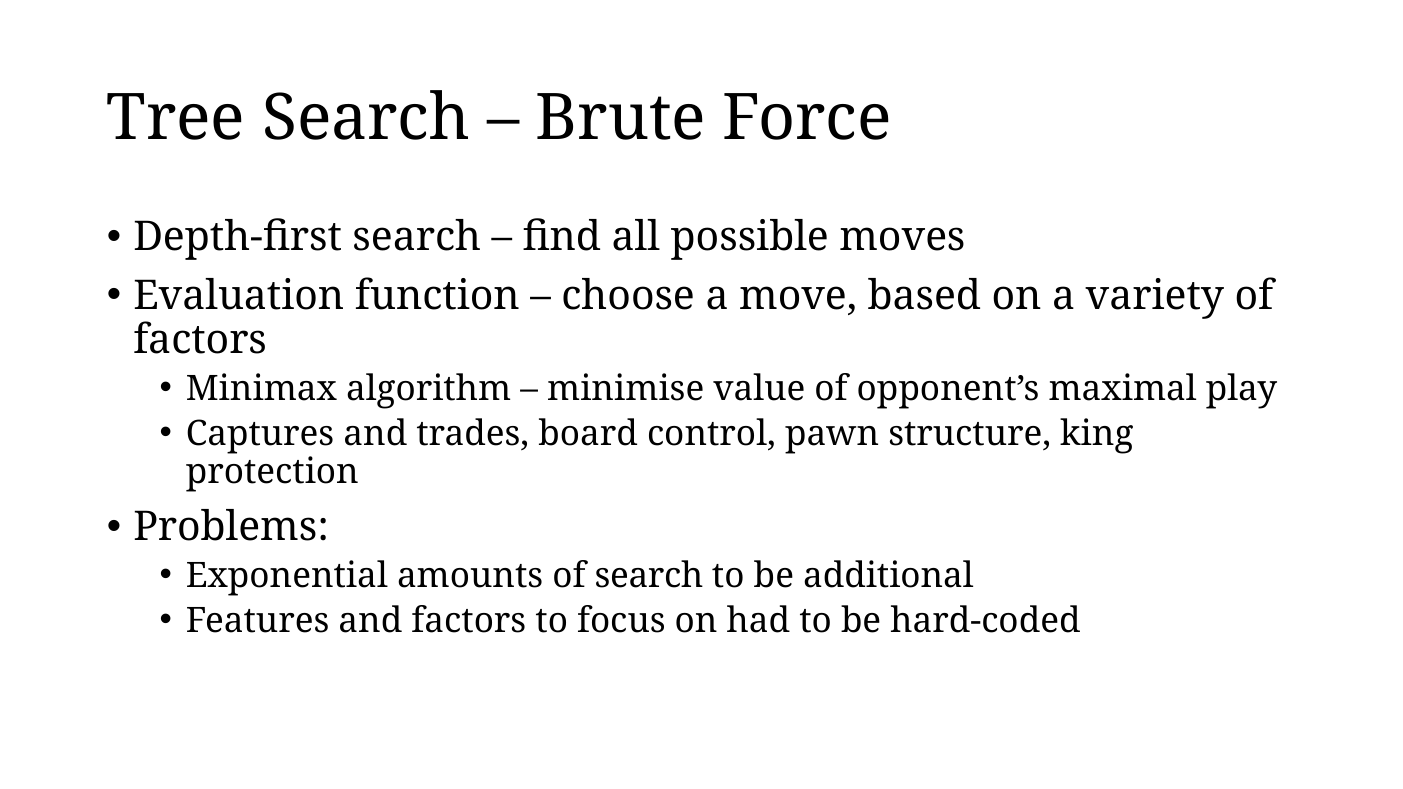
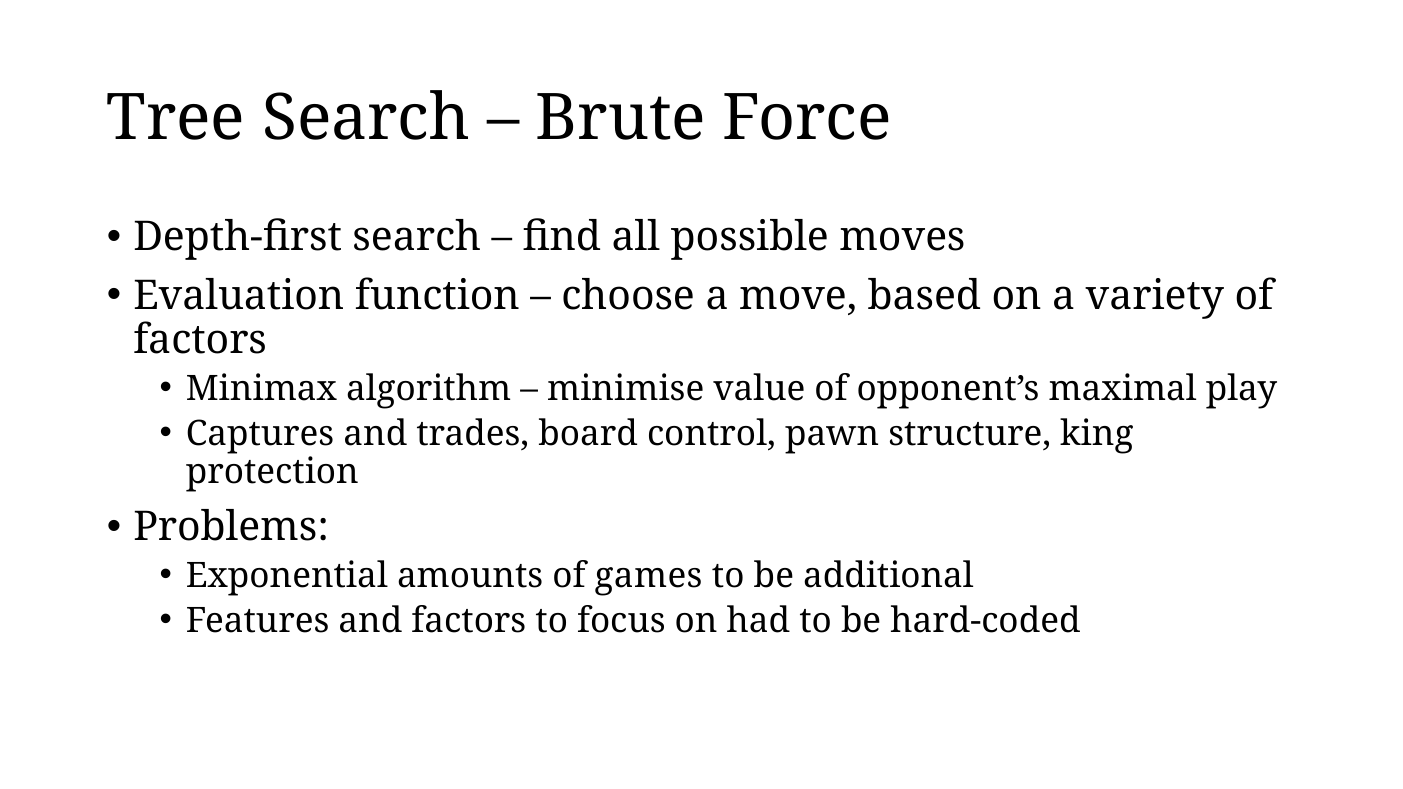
of search: search -> games
